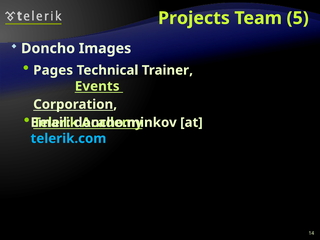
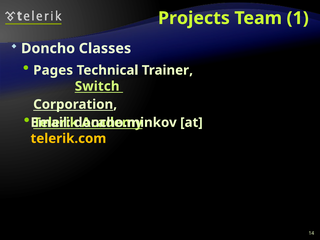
5: 5 -> 1
Images: Images -> Classes
Events: Events -> Switch
telerik.com colour: light blue -> yellow
